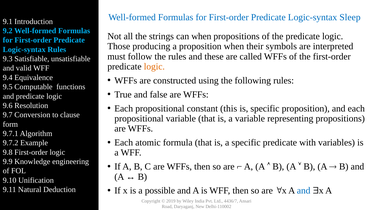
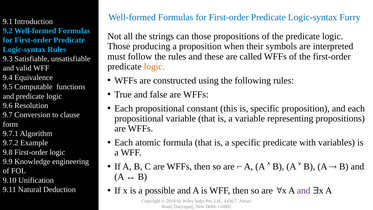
Sleep: Sleep -> Furry
can when: when -> those
and at (304, 190) colour: blue -> purple
